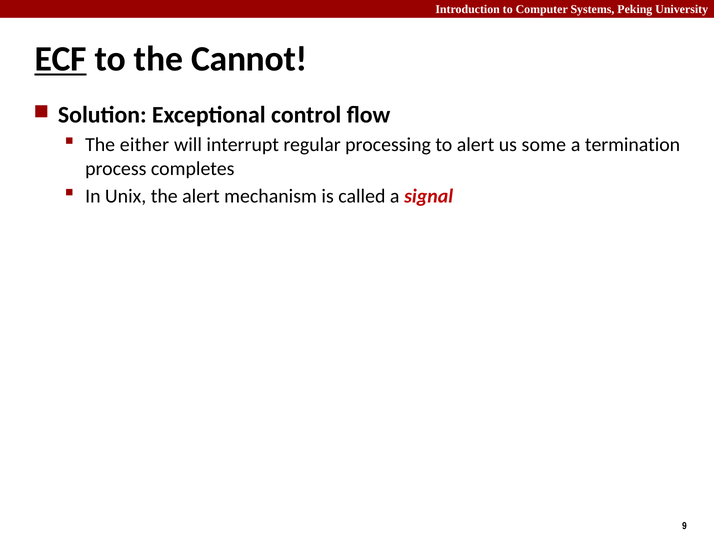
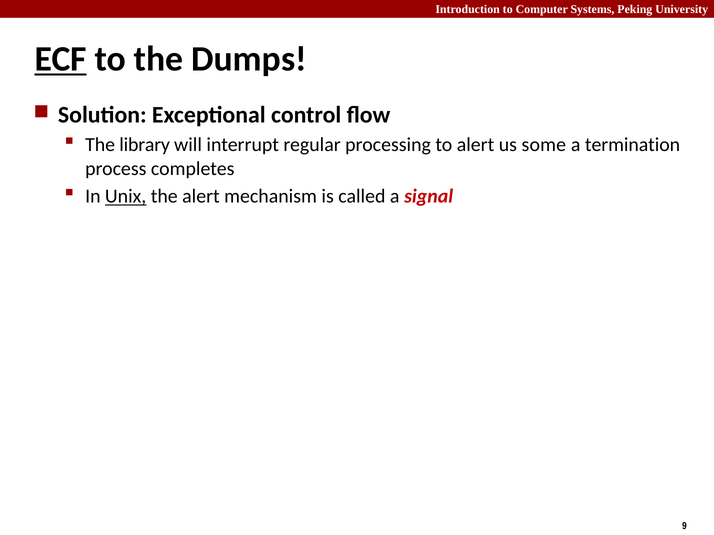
Cannot: Cannot -> Dumps
either: either -> library
Unix underline: none -> present
